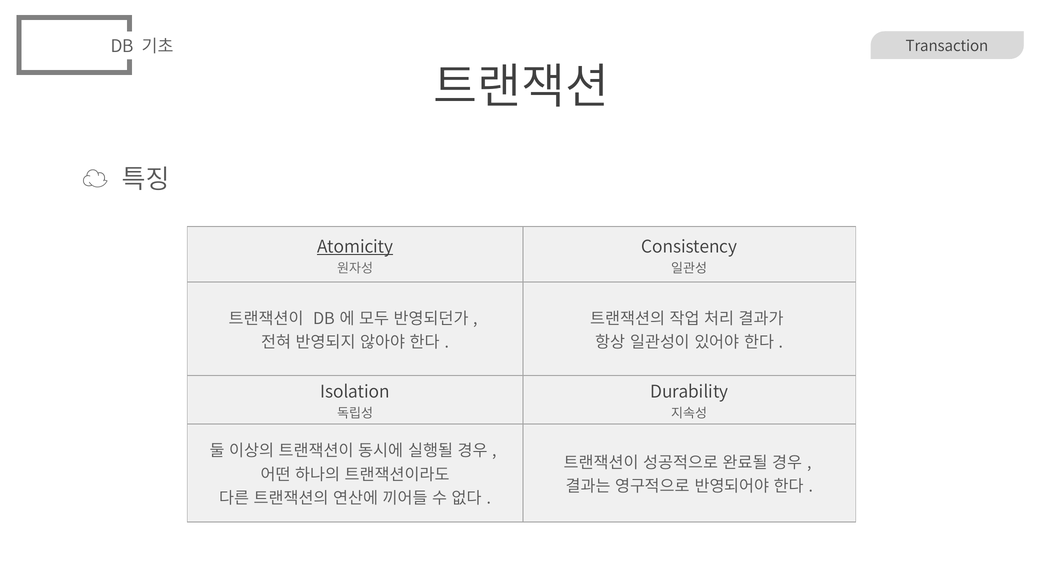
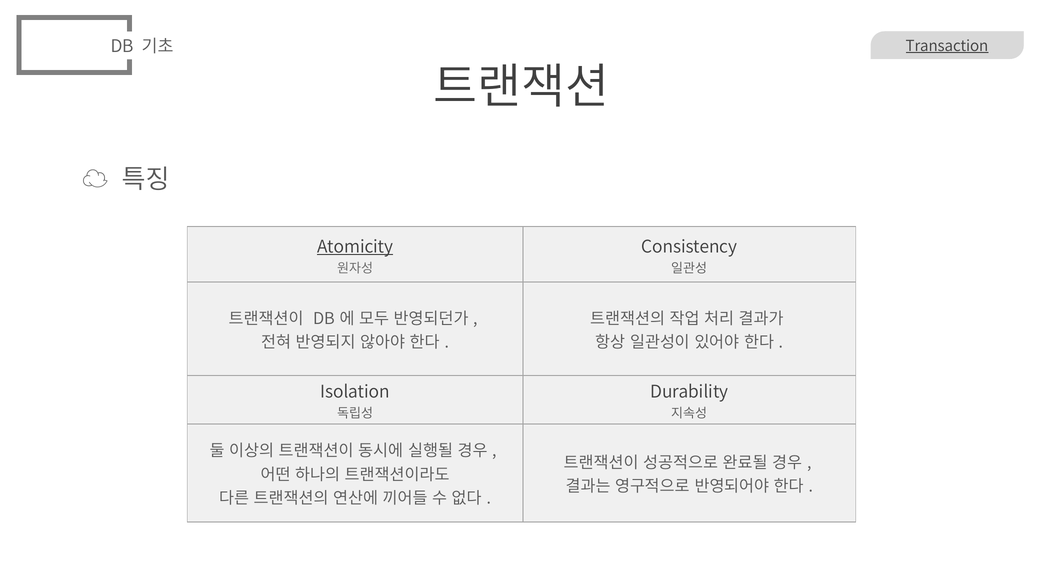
Transaction underline: none -> present
